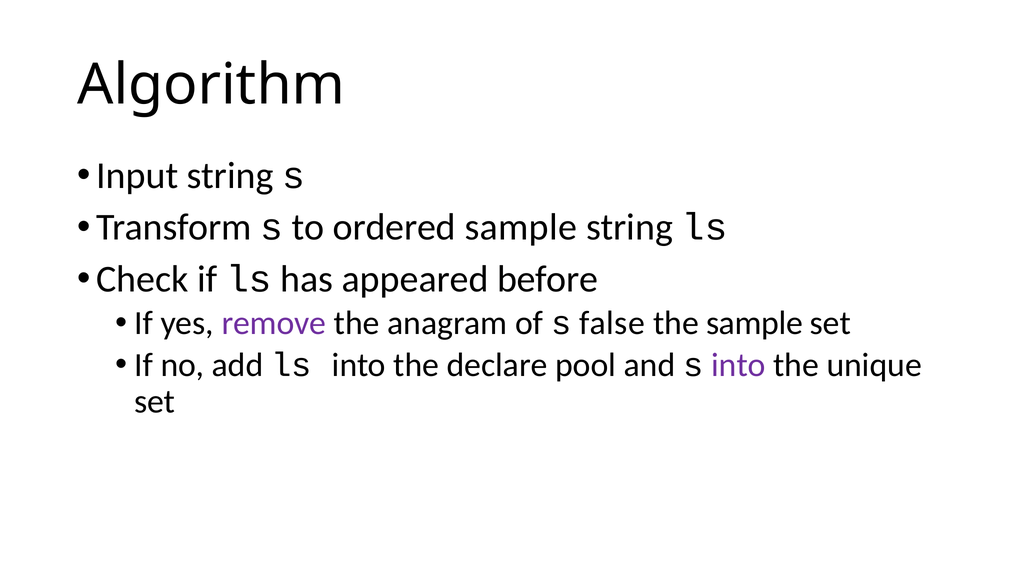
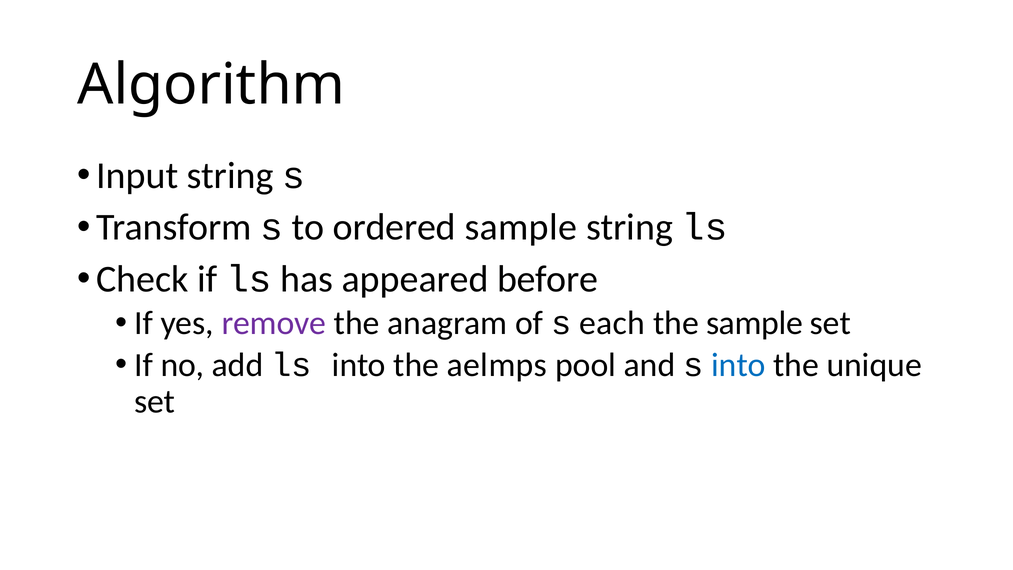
false: false -> each
declare: declare -> aelmps
into at (738, 365) colour: purple -> blue
